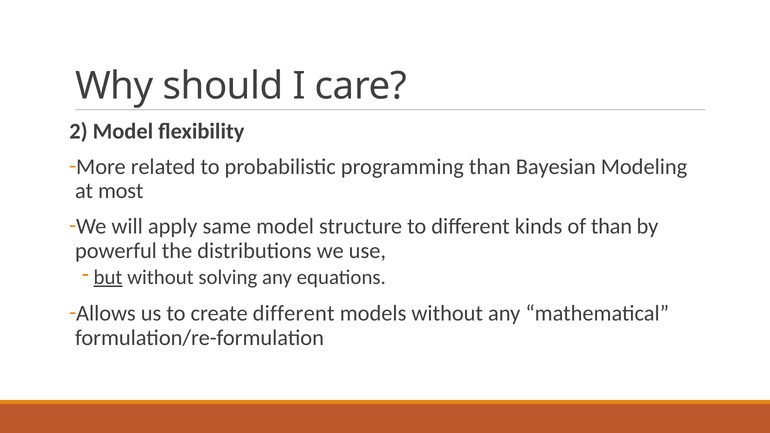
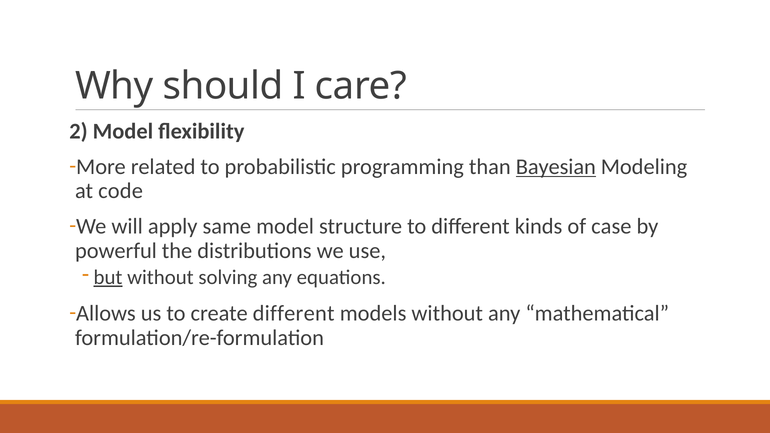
Bayesian underline: none -> present
most: most -> code
of than: than -> case
